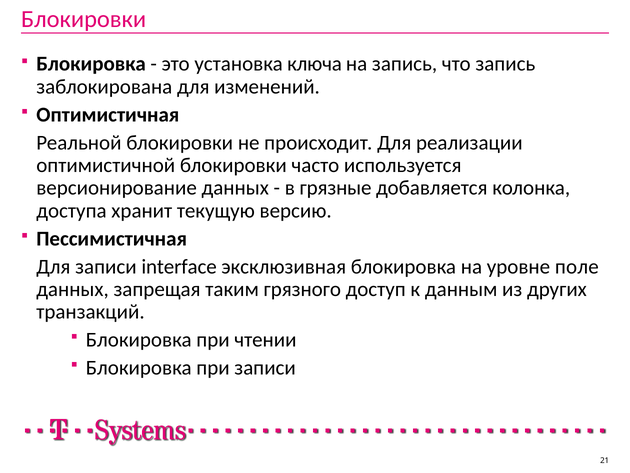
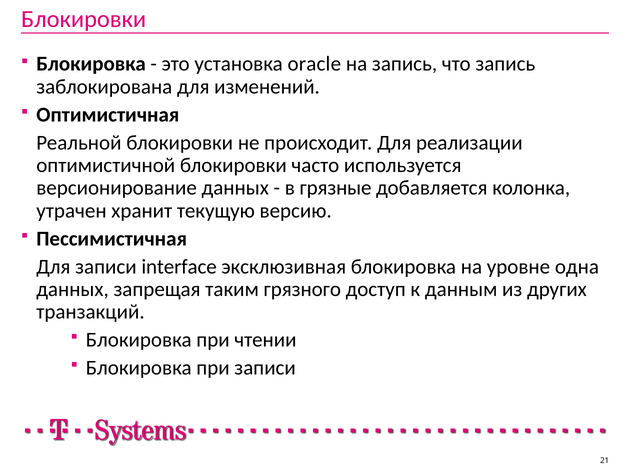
ключа: ключа -> oracle
доступа: доступа -> утрачен
поле: поле -> одна
